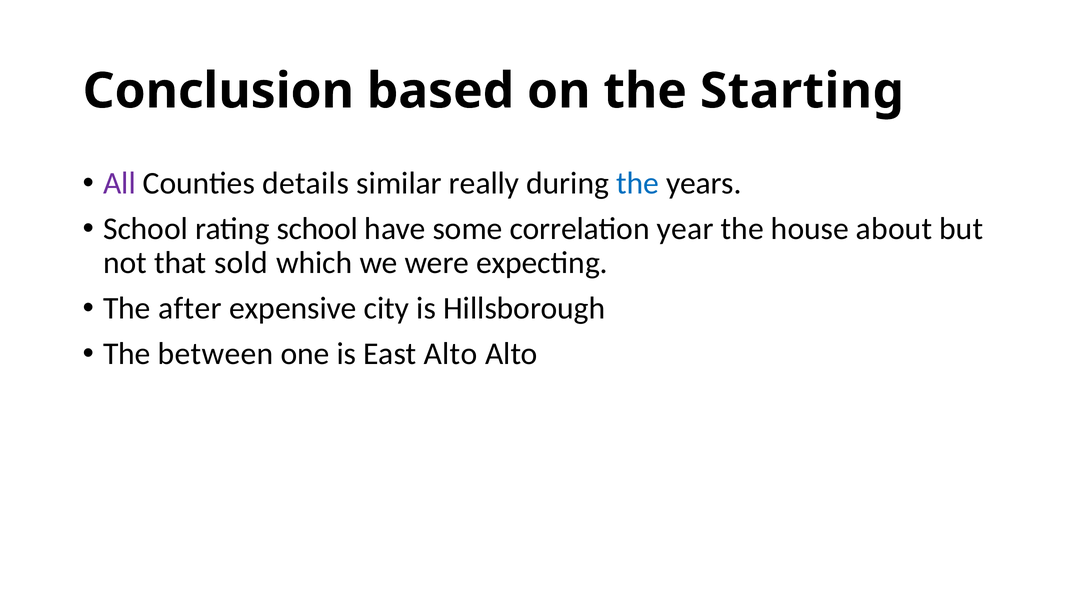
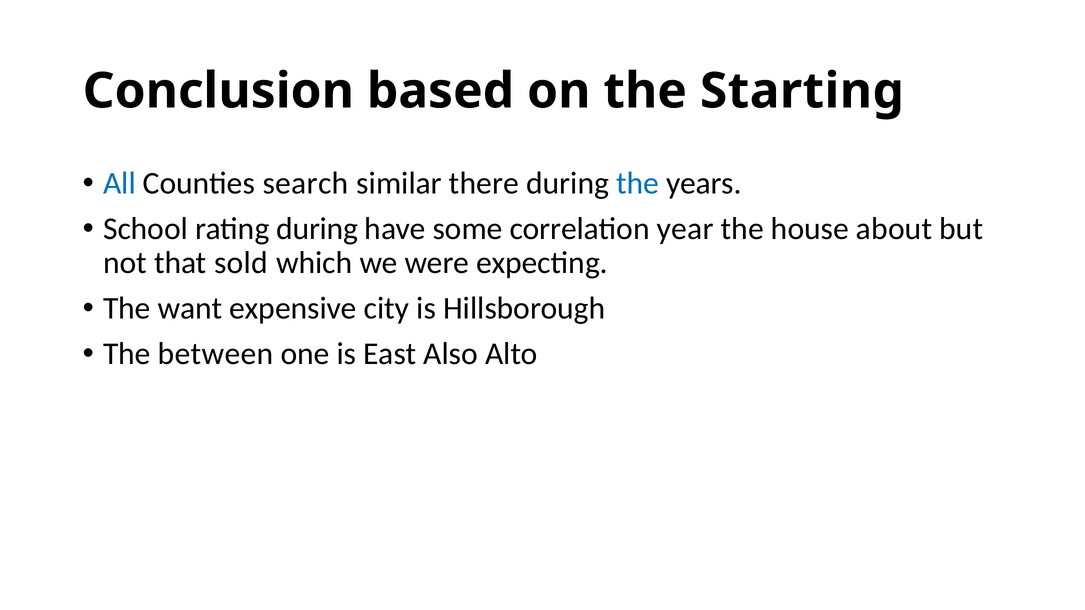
All colour: purple -> blue
details: details -> search
really: really -> there
rating school: school -> during
after: after -> want
East Alto: Alto -> Also
